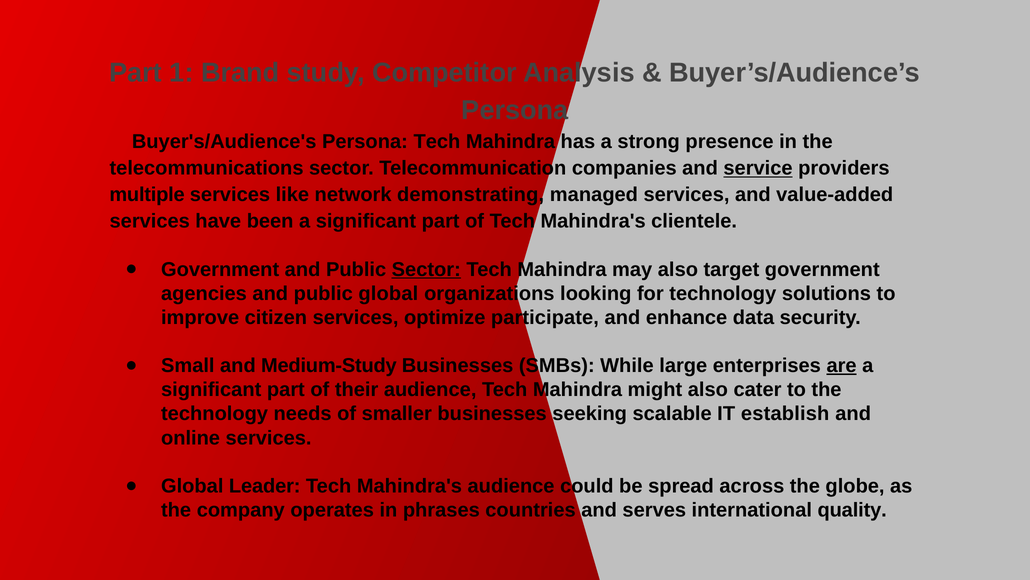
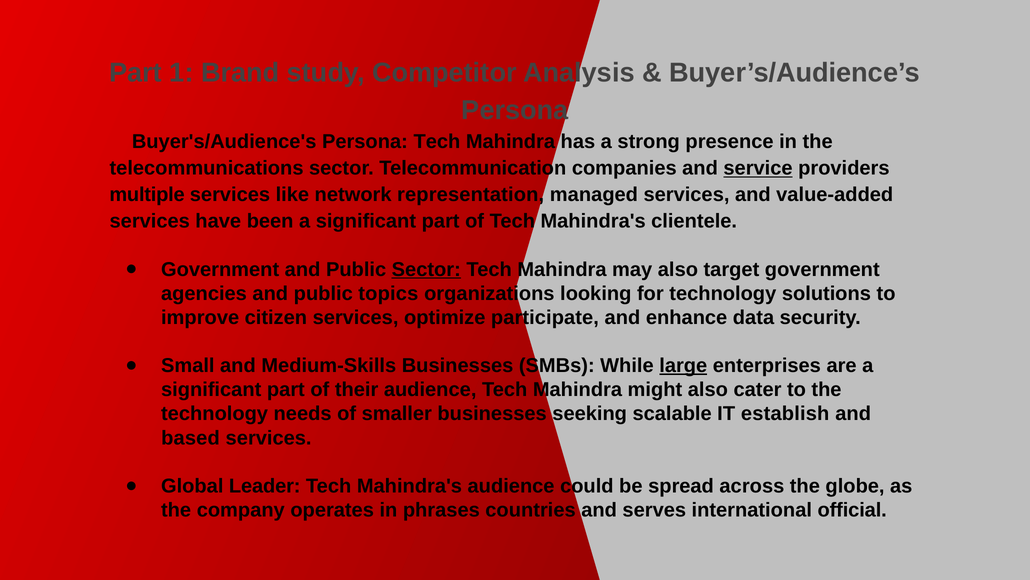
demonstrating: demonstrating -> representation
public global: global -> topics
Medium-Study: Medium-Study -> Medium-Skills
large underline: none -> present
are underline: present -> none
online: online -> based
quality: quality -> official
